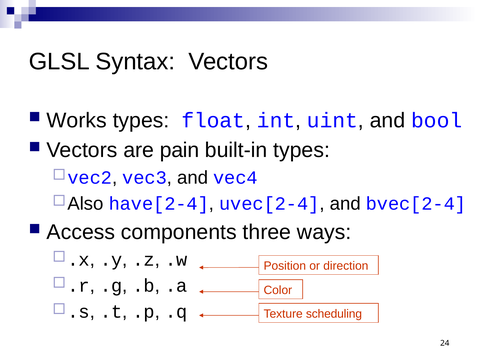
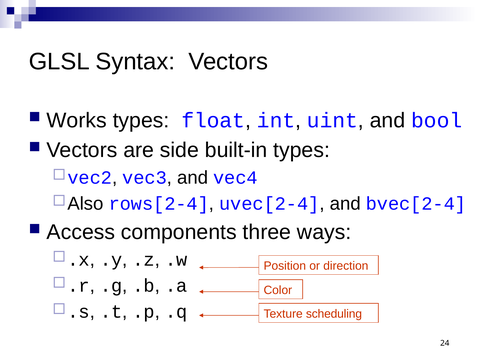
pain: pain -> side
have[2-4: have[2-4 -> rows[2-4
